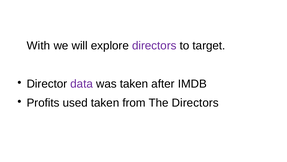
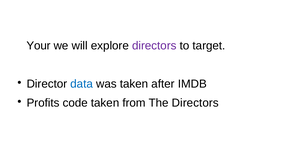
With: With -> Your
data colour: purple -> blue
used: used -> code
